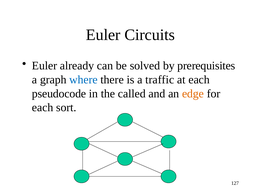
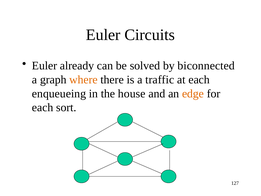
prerequisites: prerequisites -> biconnected
where colour: blue -> orange
pseudocode: pseudocode -> enqueueing
called: called -> house
